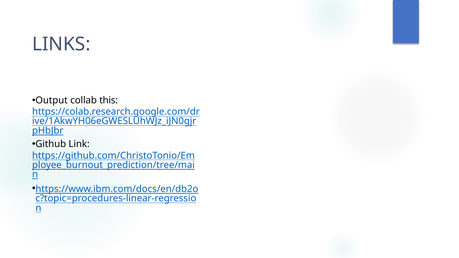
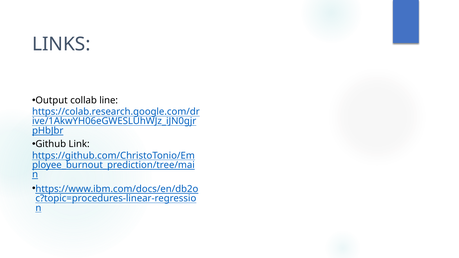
this: this -> line
